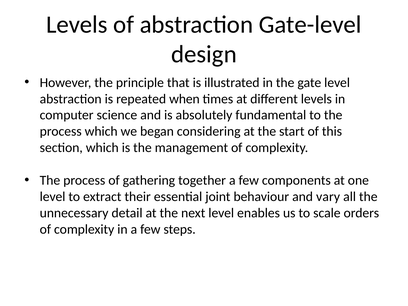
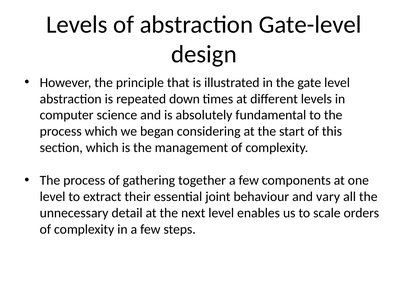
when: when -> down
